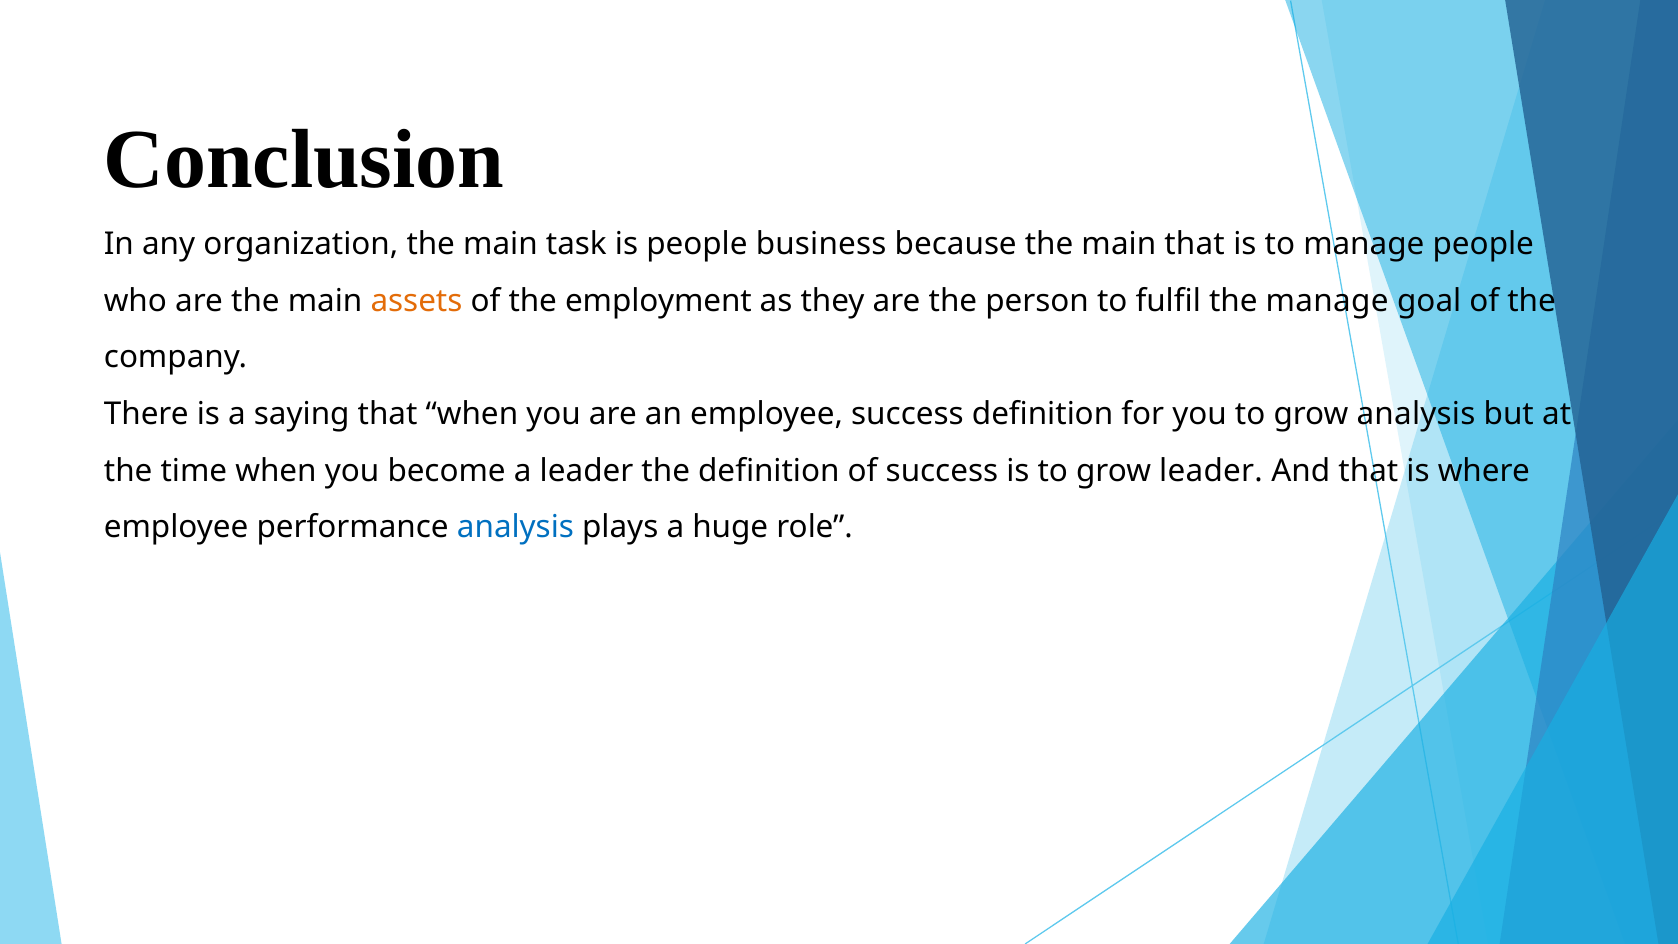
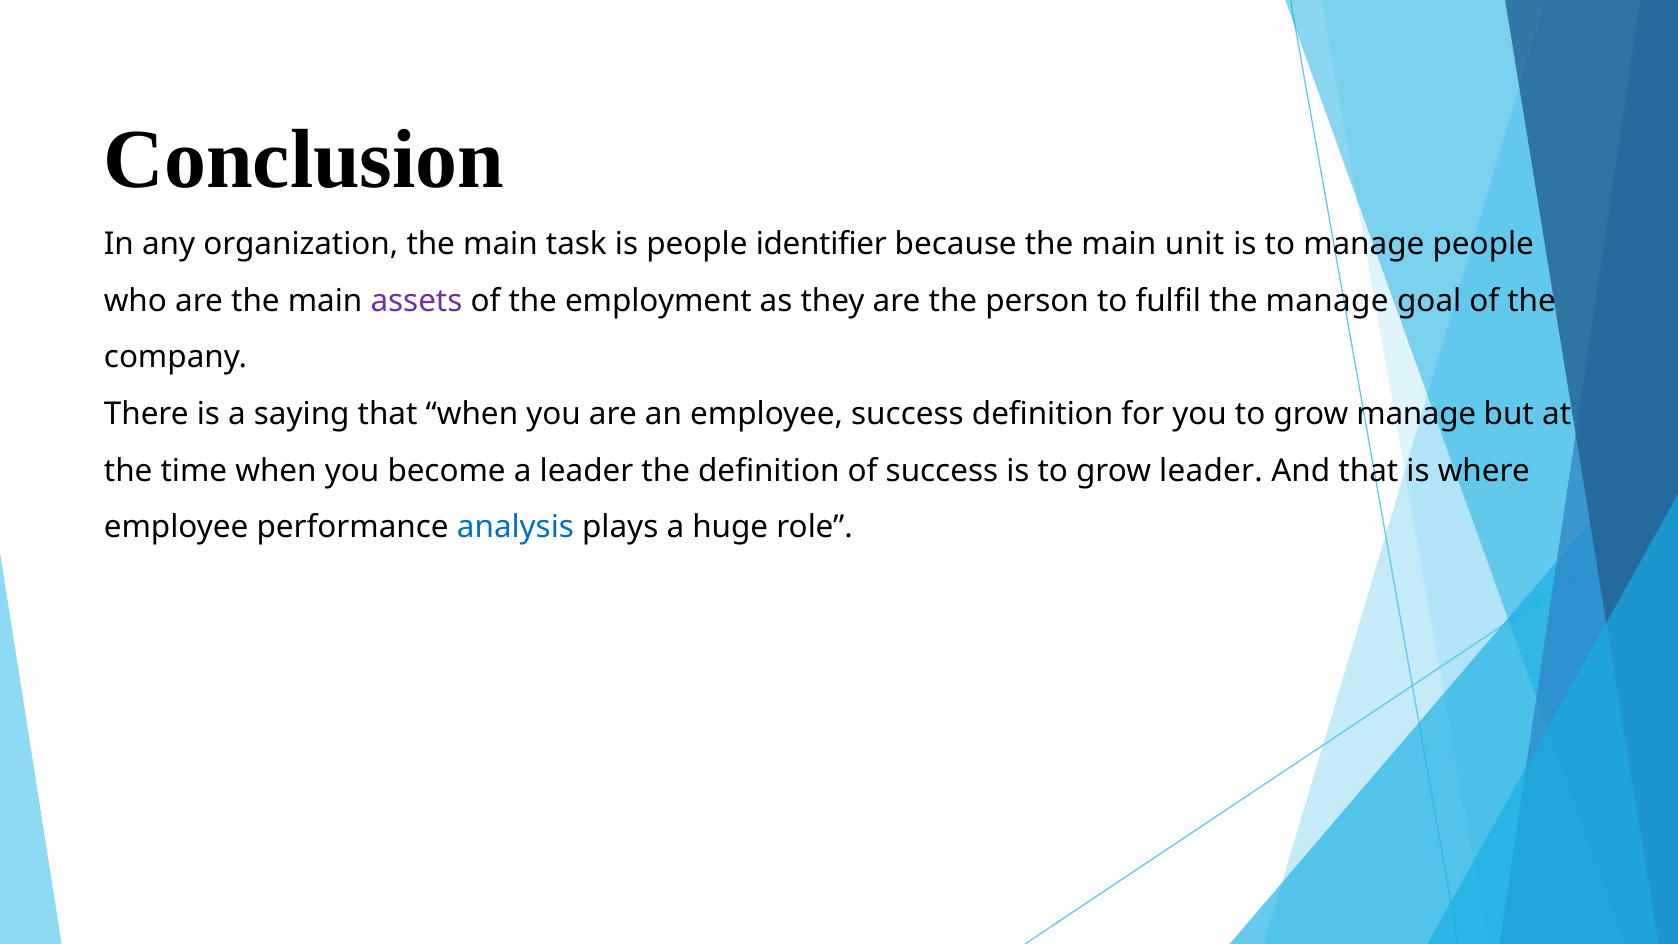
business: business -> identifier
main that: that -> unit
assets colour: orange -> purple
grow analysis: analysis -> manage
